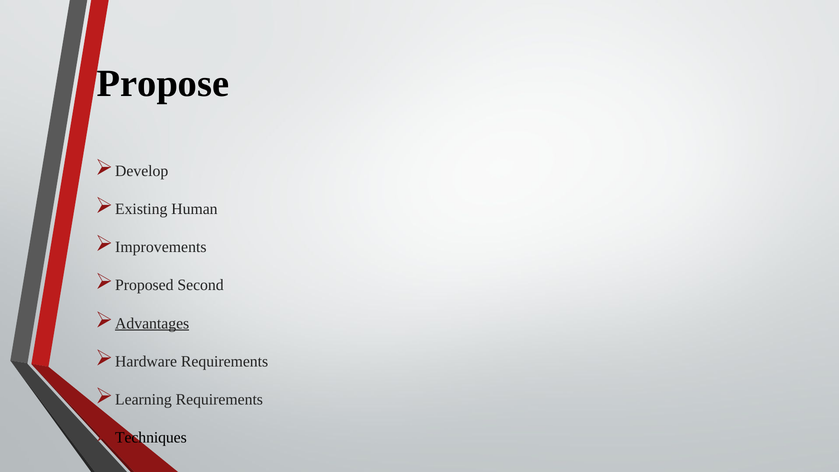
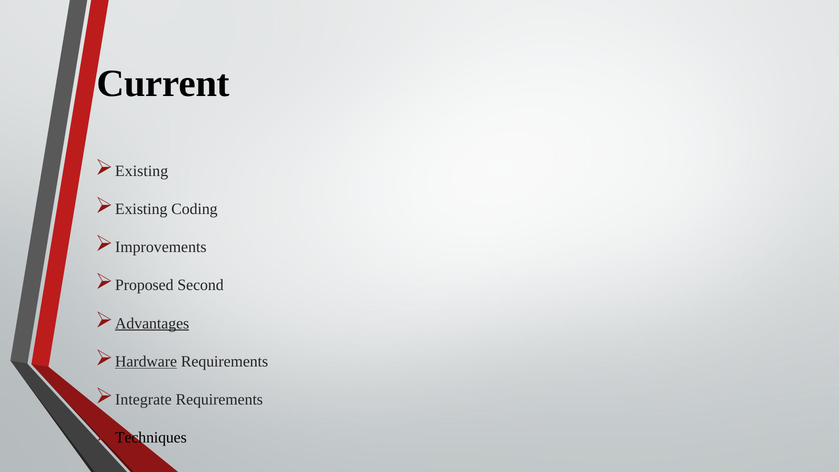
Propose: Propose -> Current
Develop at (142, 171): Develop -> Existing
Human: Human -> Coding
Hardware underline: none -> present
Learning: Learning -> Integrate
